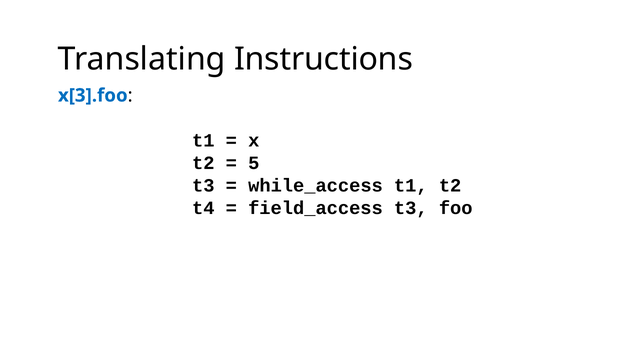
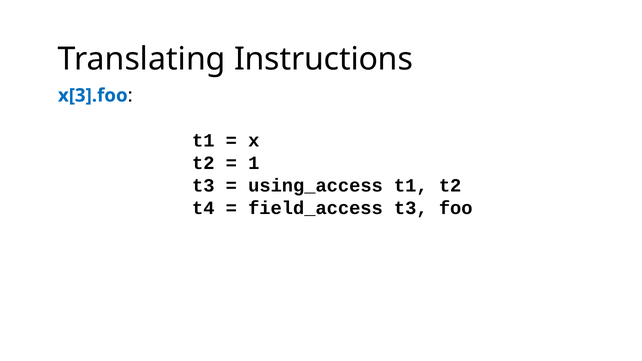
5: 5 -> 1
while_access: while_access -> using_access
